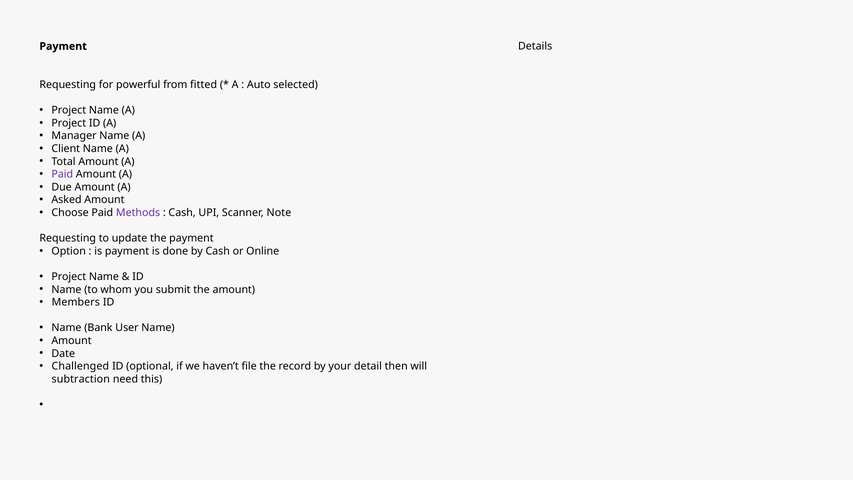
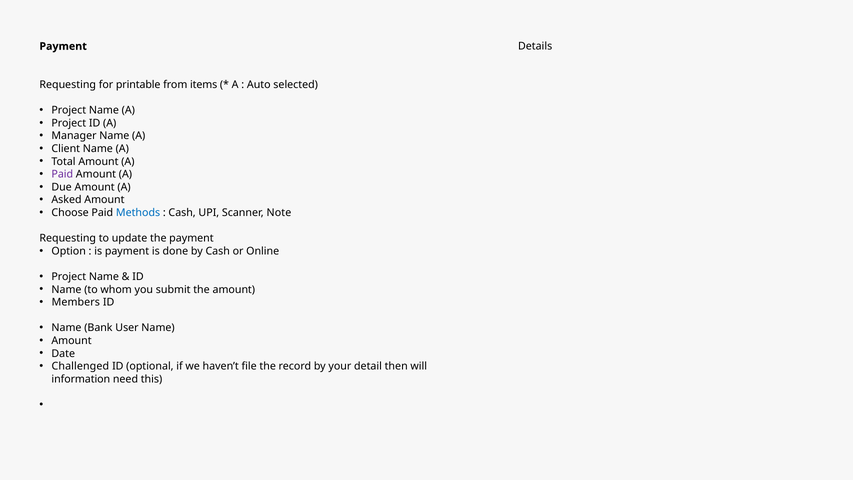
powerful: powerful -> printable
fitted: fitted -> items
Methods colour: purple -> blue
subtraction: subtraction -> information
